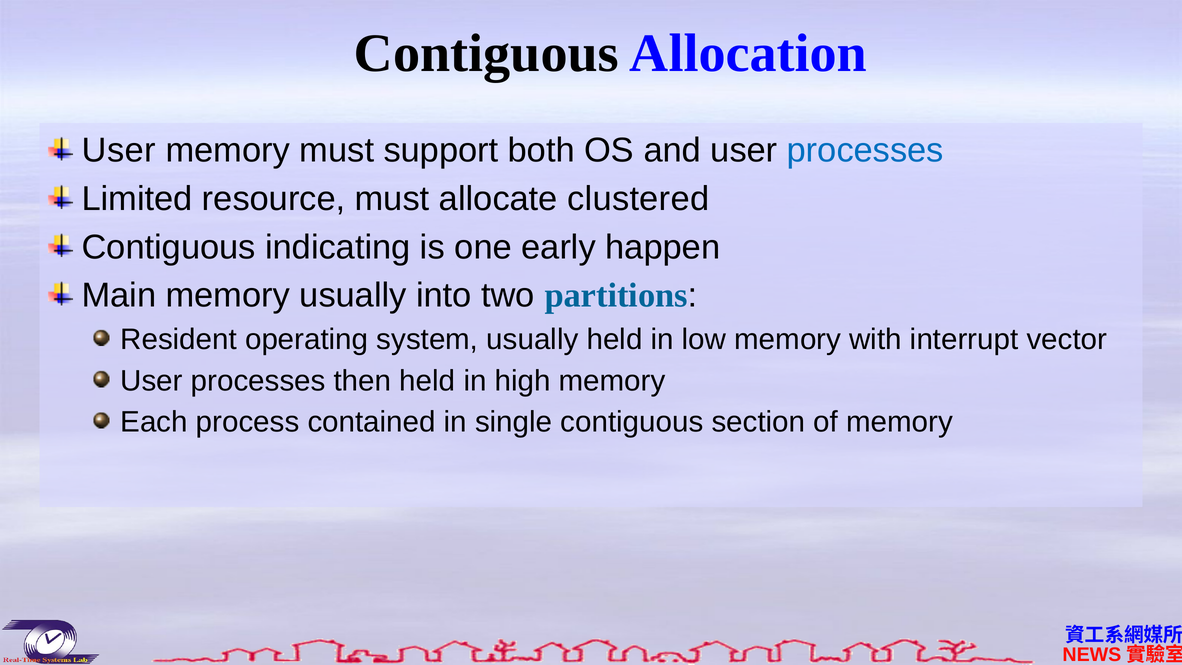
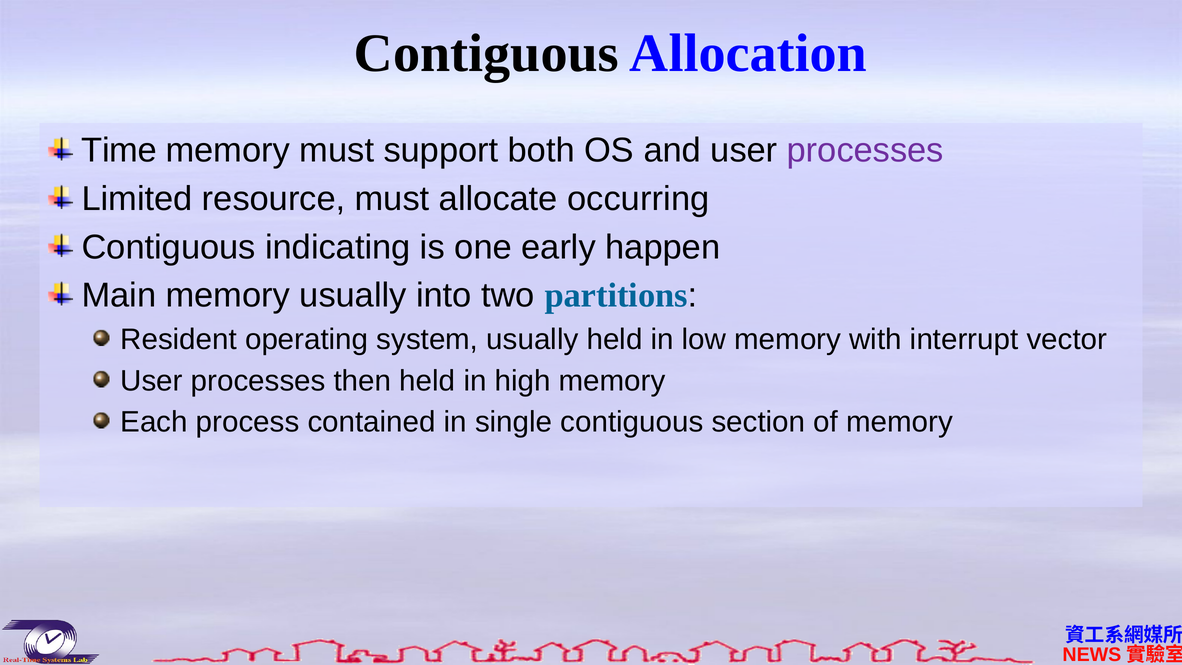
User at (119, 151): User -> Time
processes at (865, 151) colour: blue -> purple
clustered: clustered -> occurring
